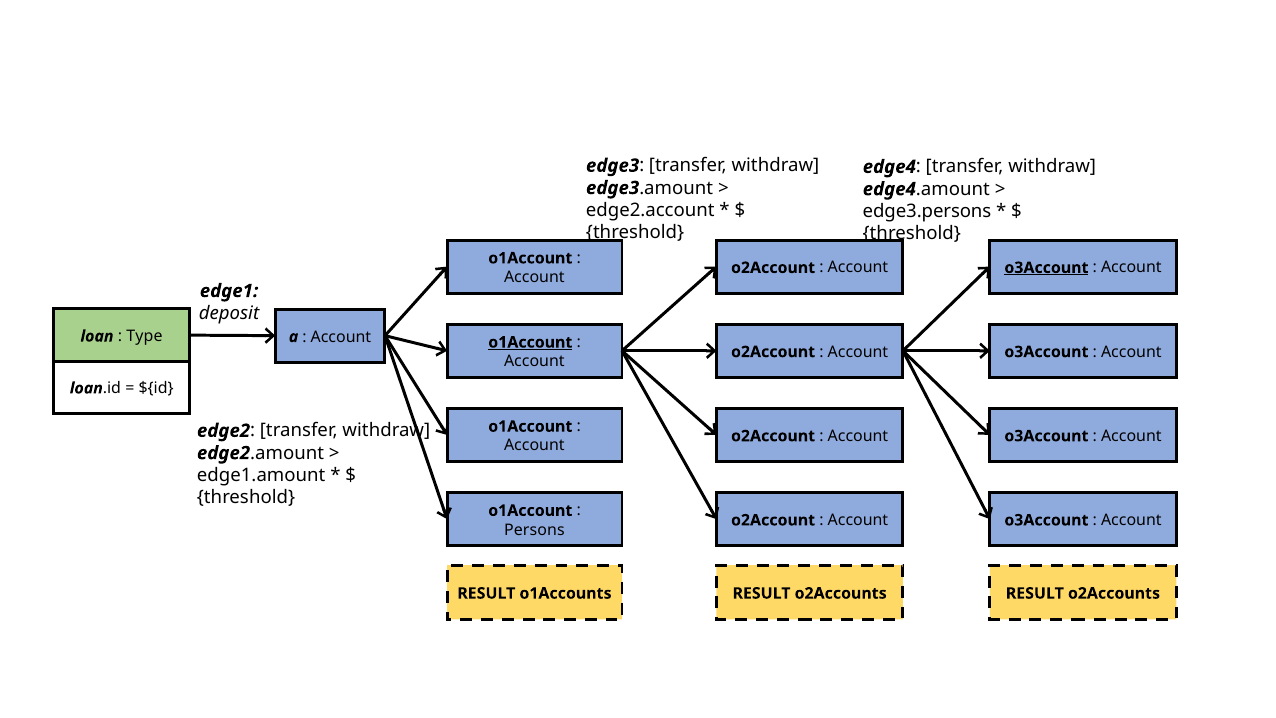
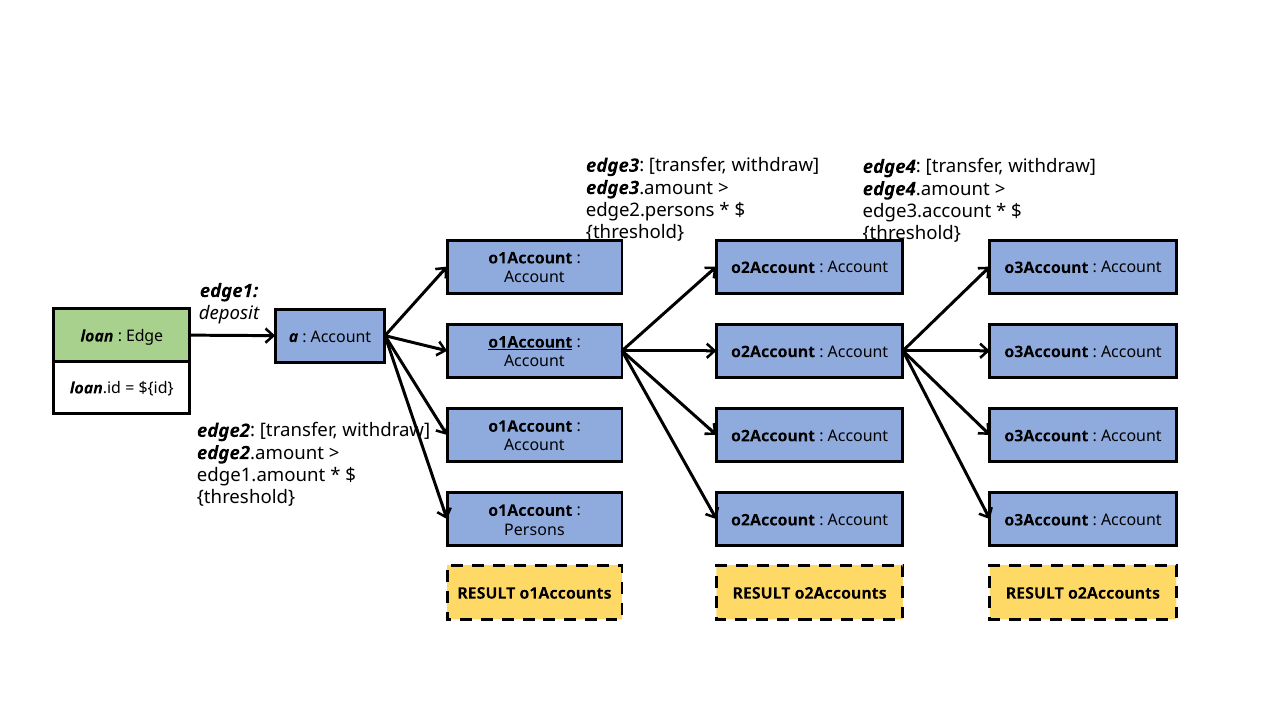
edge2.account: edge2.account -> edge2.persons
edge3.persons: edge3.persons -> edge3.account
o3Account at (1046, 268) underline: present -> none
Type: Type -> Edge
